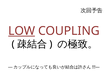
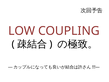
LOW underline: present -> none
